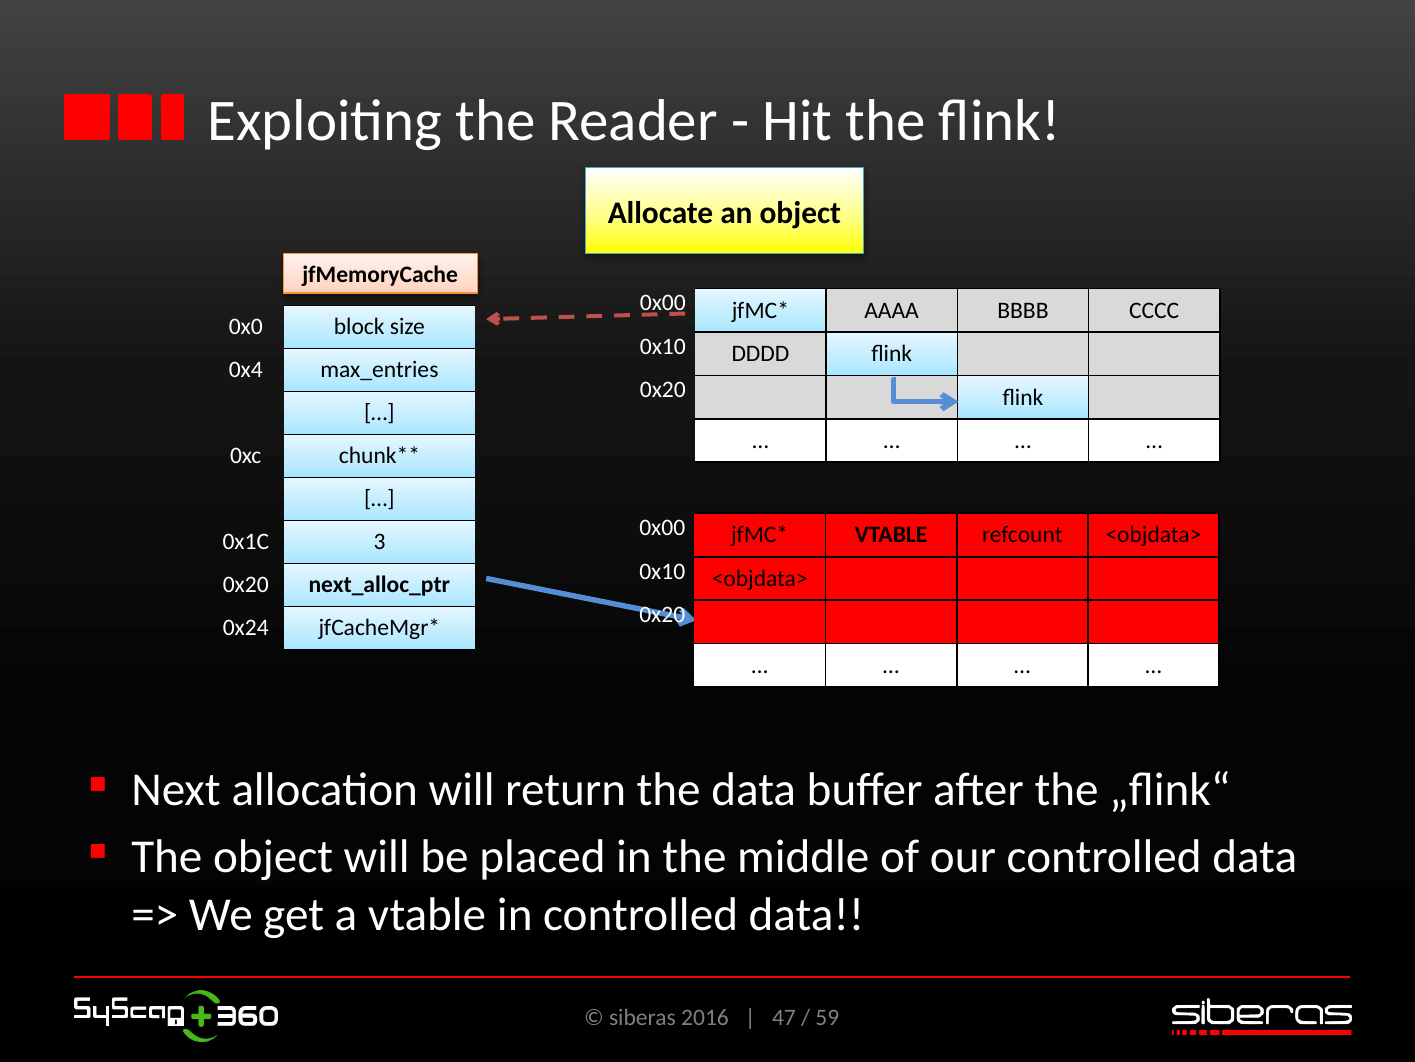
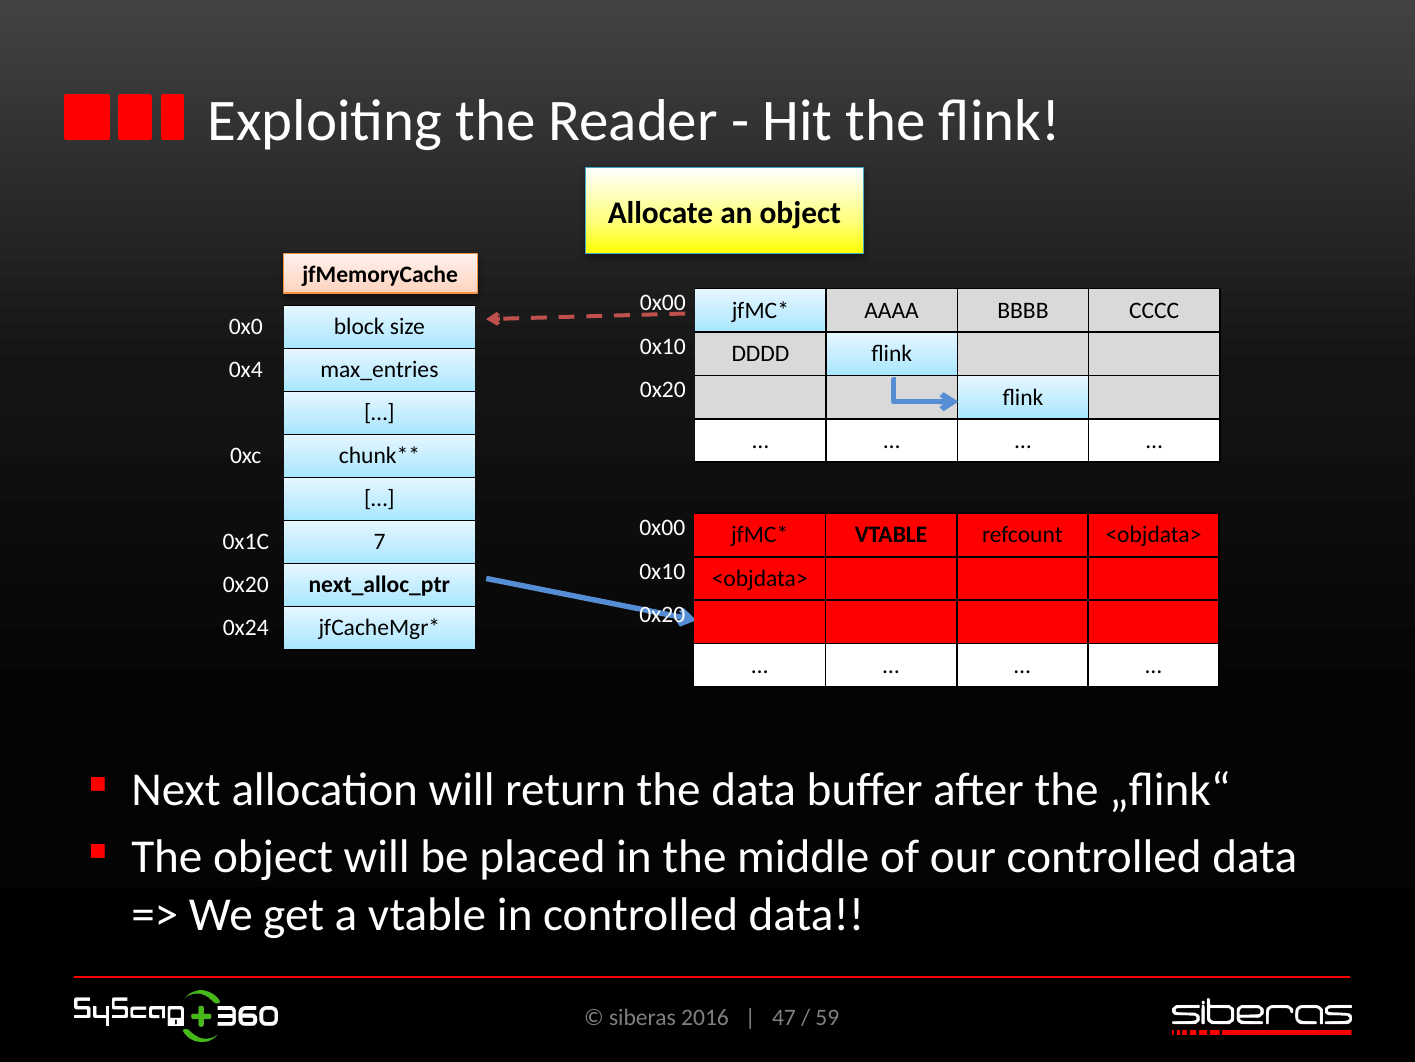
3: 3 -> 7
